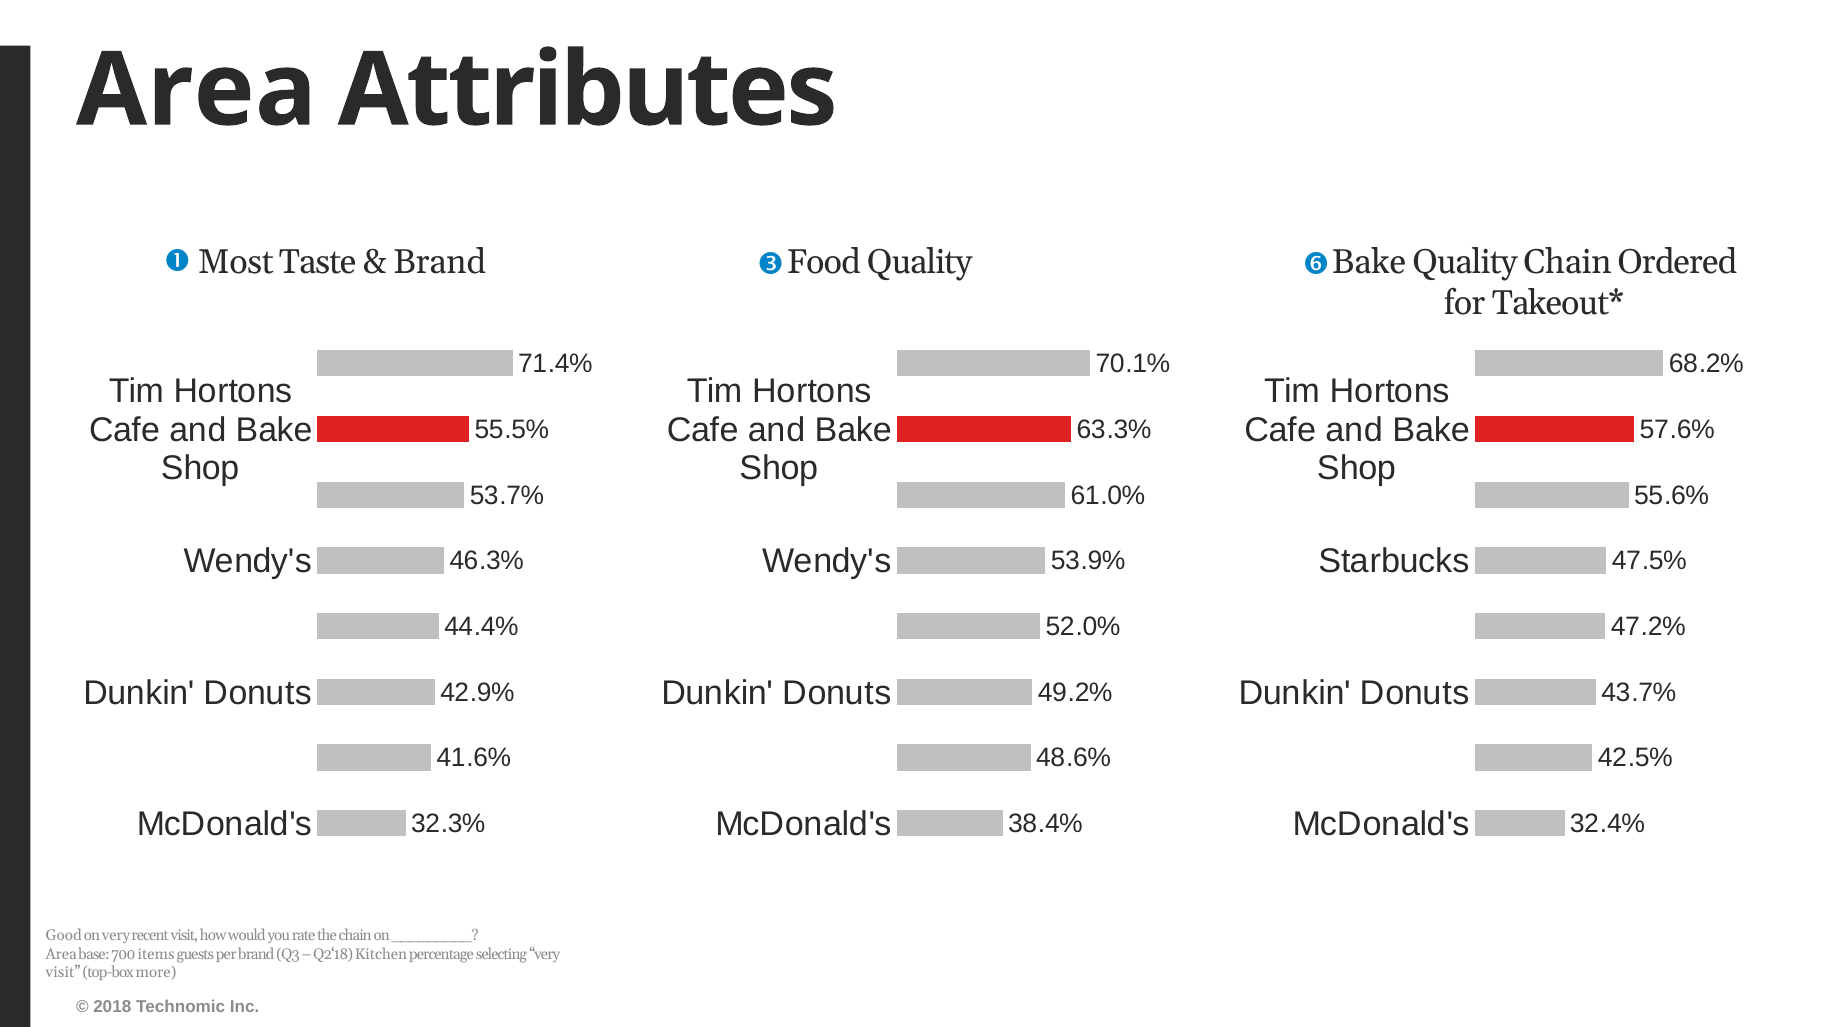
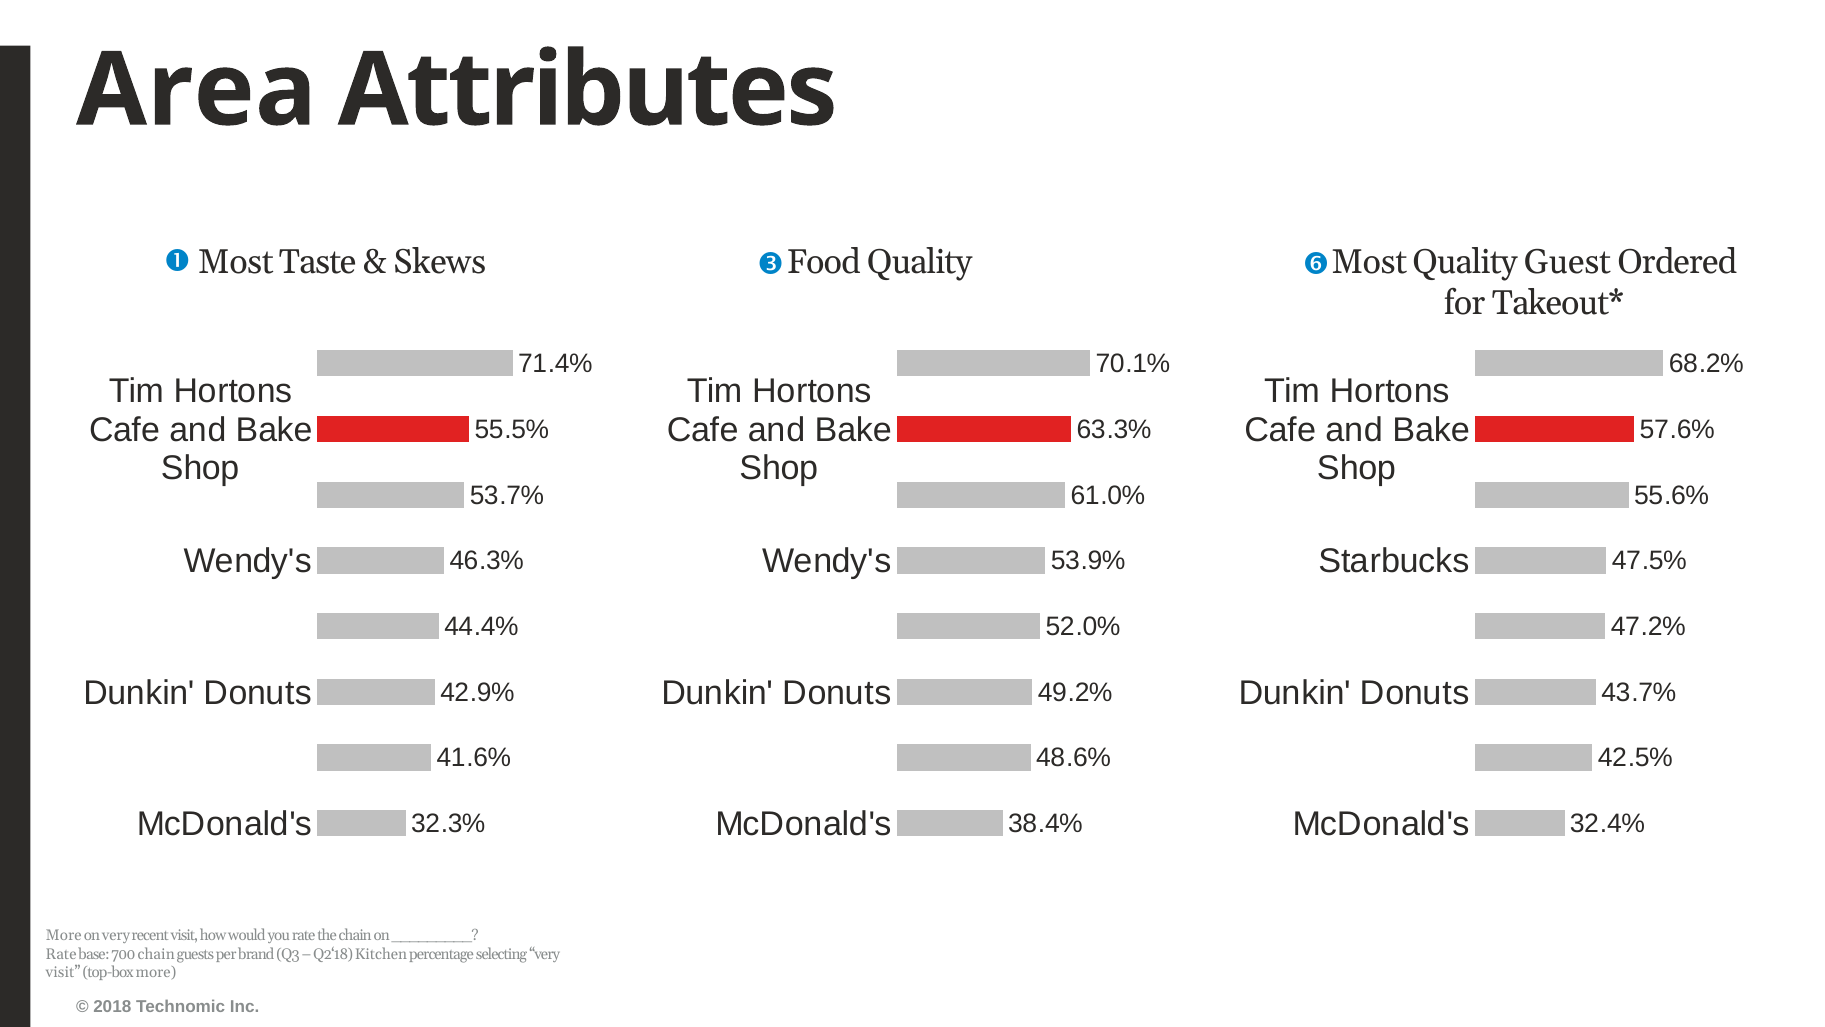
Brand at (440, 262): Brand -> Skews
Quality Bake: Bake -> Most
Quality Chain: Chain -> Guest
Good at (64, 935): Good -> More
Area at (61, 954): Area -> Rate
700 items: items -> chain
